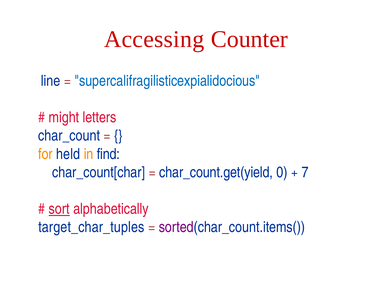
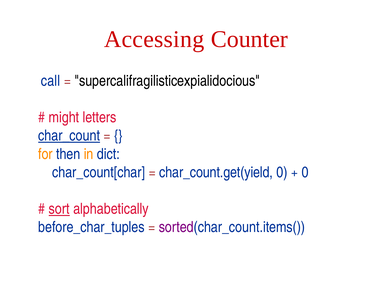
line: line -> call
supercalifragilisticexpialidocious colour: blue -> black
char_count underline: none -> present
held: held -> then
find: find -> dict
7 at (305, 172): 7 -> 0
target_char_tuples: target_char_tuples -> before_char_tuples
